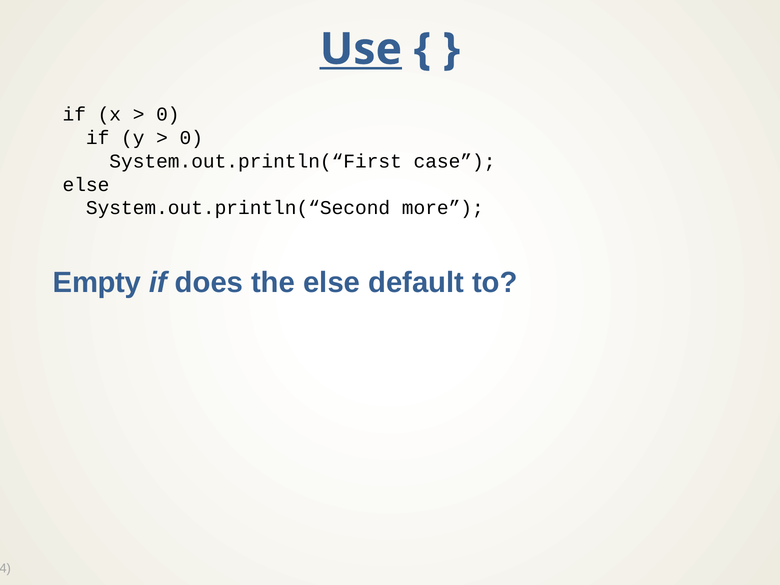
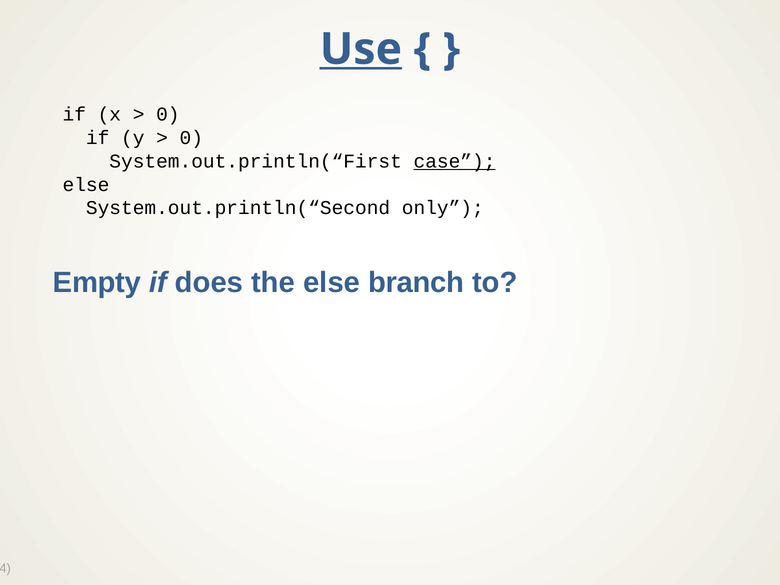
case underline: none -> present
more: more -> only
default: default -> branch
